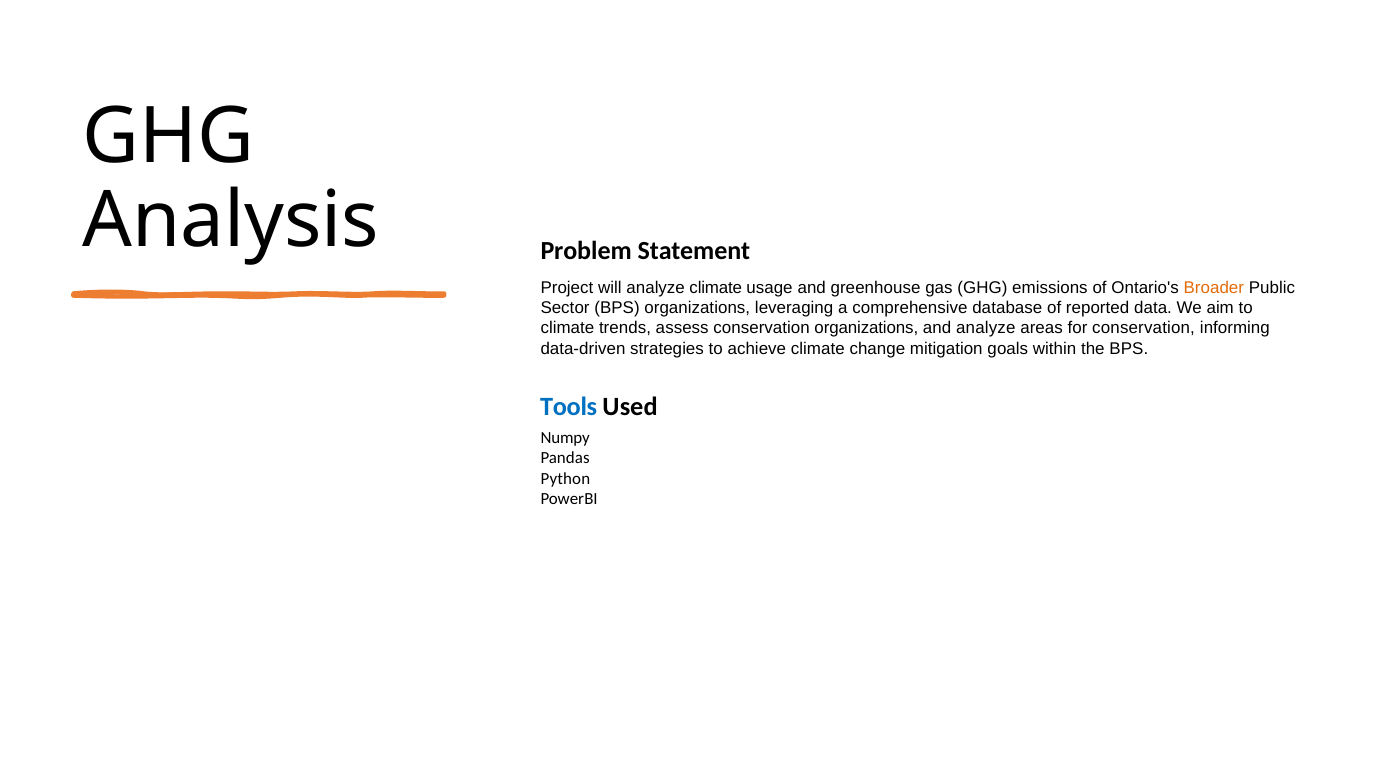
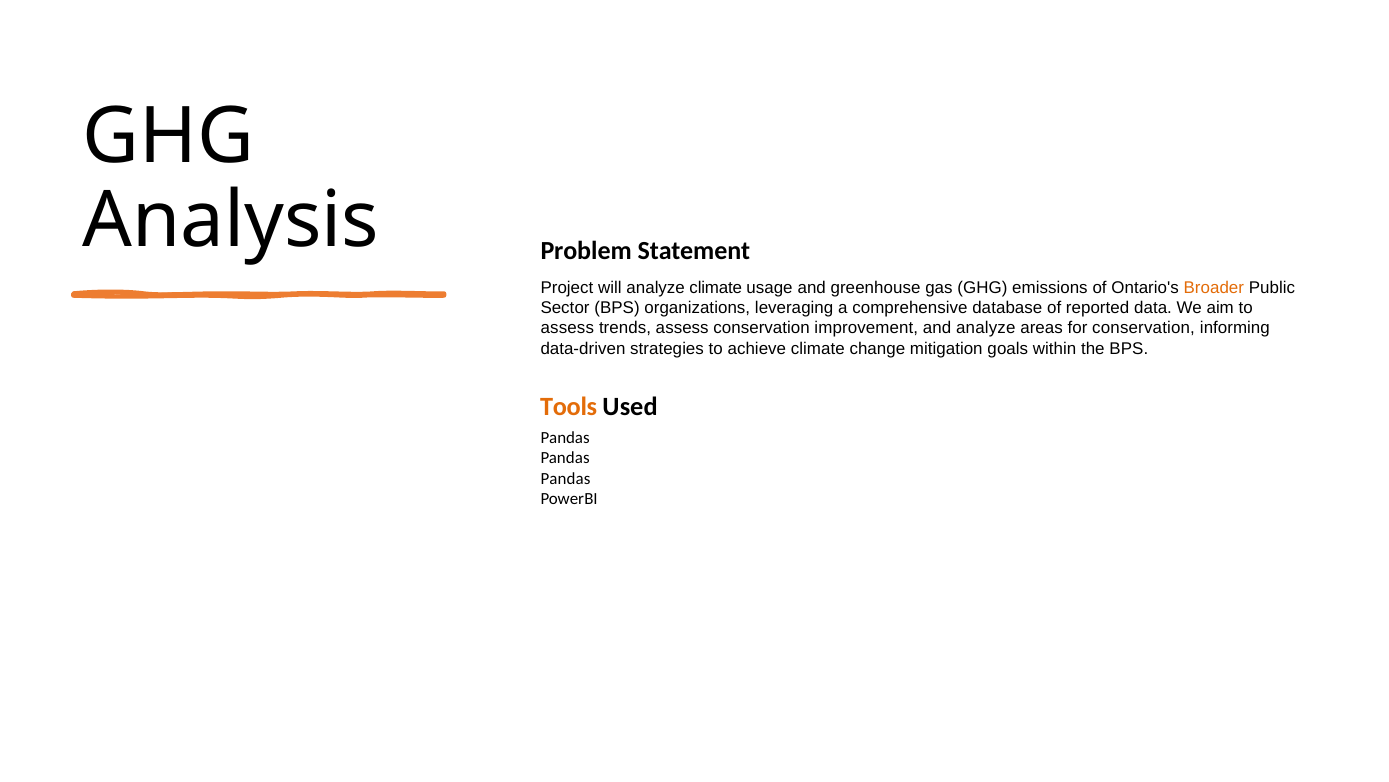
climate at (567, 328): climate -> assess
conservation organizations: organizations -> improvement
Tools colour: blue -> orange
Numpy at (565, 437): Numpy -> Pandas
Python at (565, 478): Python -> Pandas
